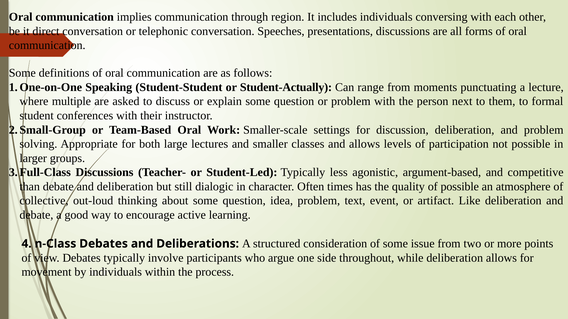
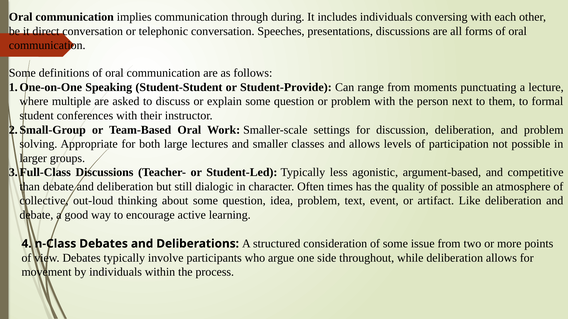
region: region -> during
Student-Actually: Student-Actually -> Student-Provide
